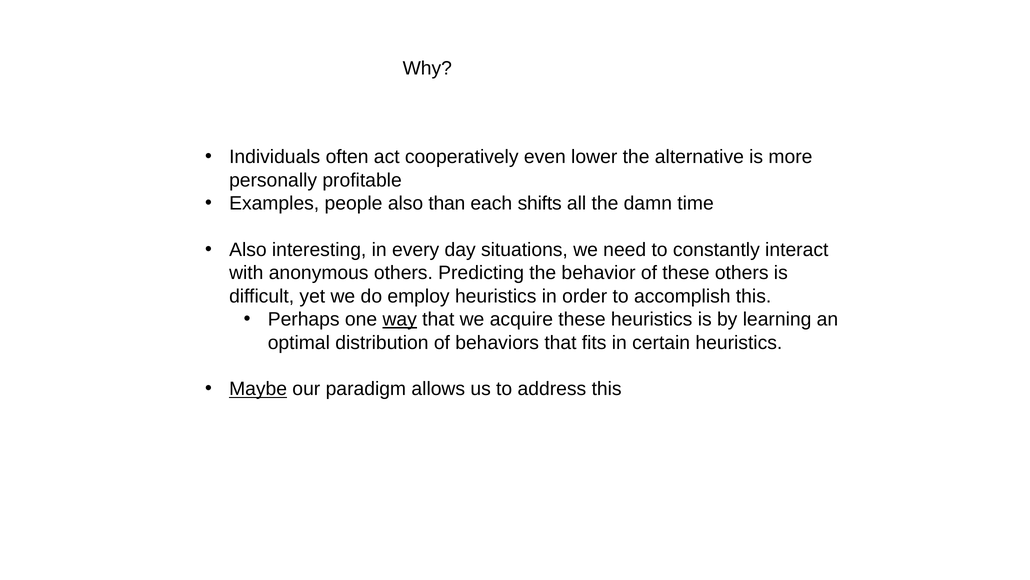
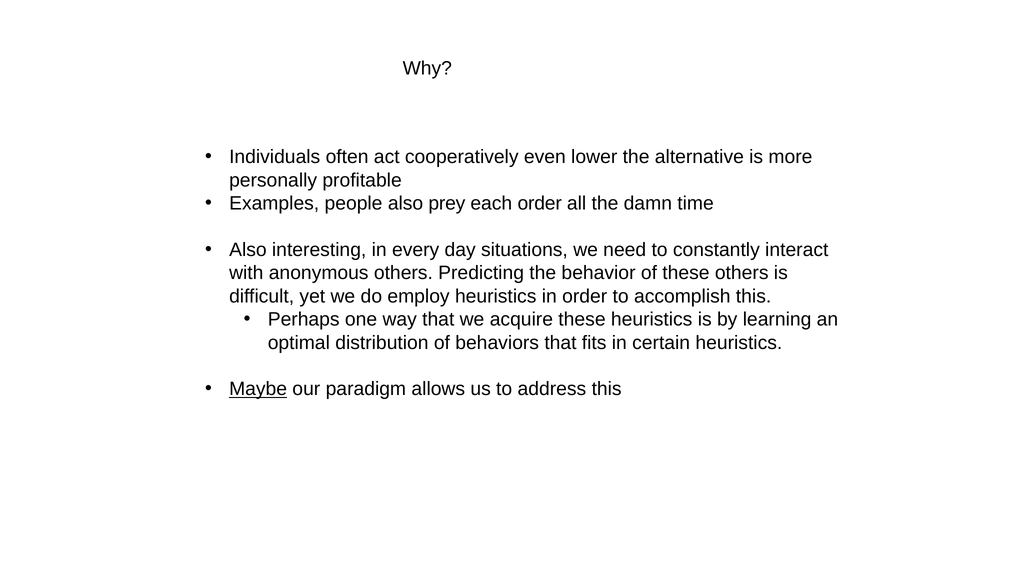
than: than -> prey
each shifts: shifts -> order
way underline: present -> none
